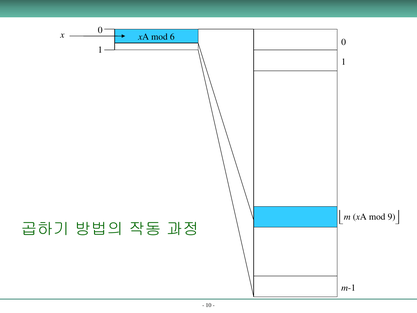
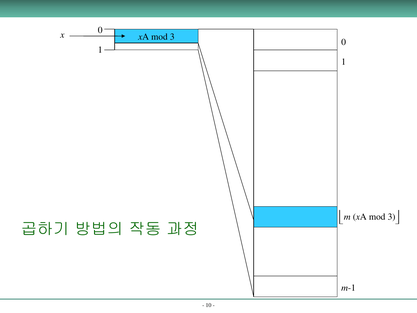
6 at (172, 37): 6 -> 3
m xA mod 9: 9 -> 3
